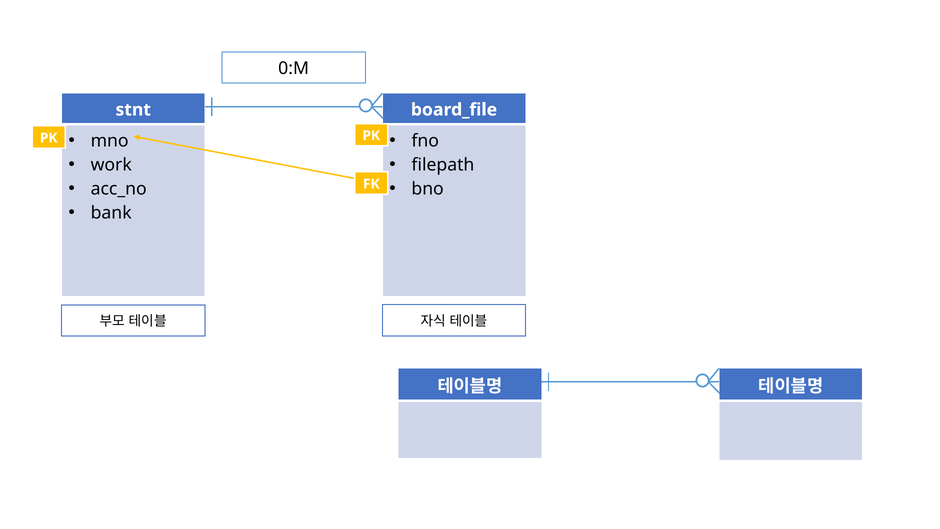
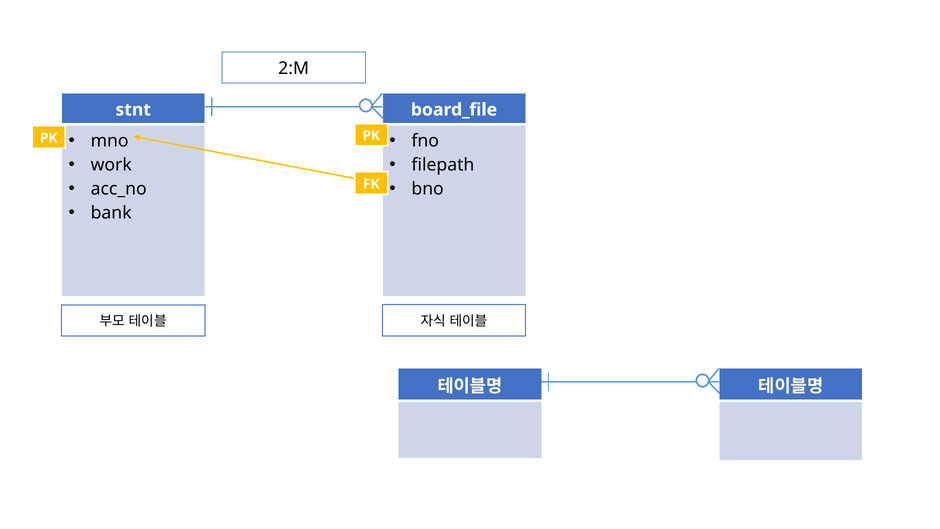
0:M: 0:M -> 2:M
